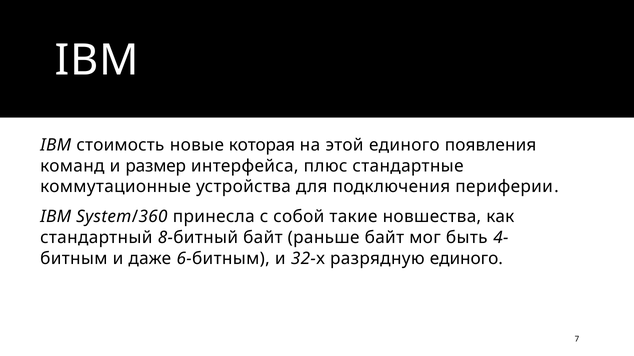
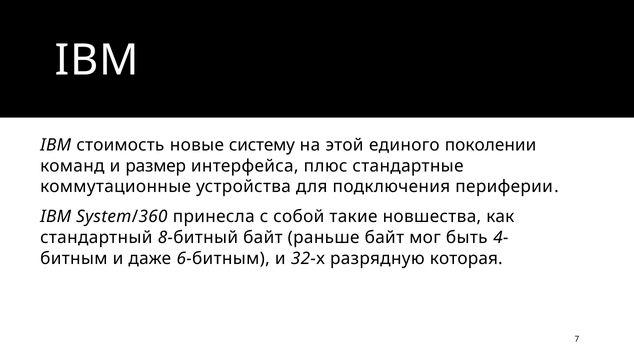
которая: которая -> систему
появления: появления -> поколении
разрядную единого: единого -> которая
